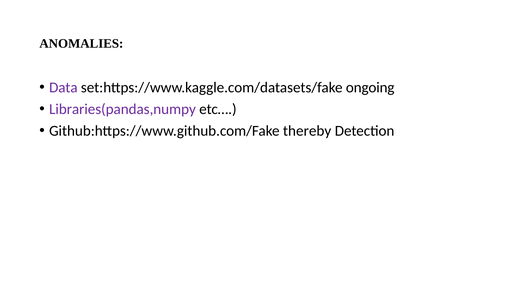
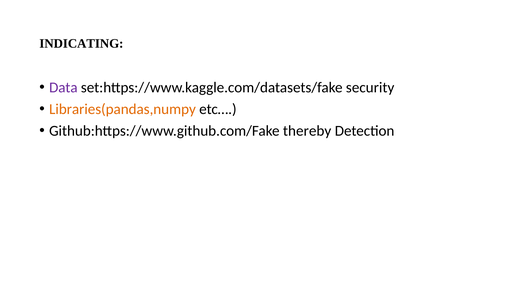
ANOMALIES: ANOMALIES -> INDICATING
ongoing: ongoing -> security
Libraries(pandas,numpy colour: purple -> orange
